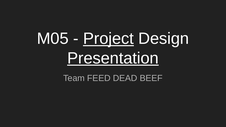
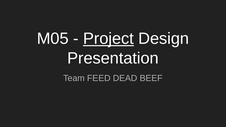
Presentation underline: present -> none
